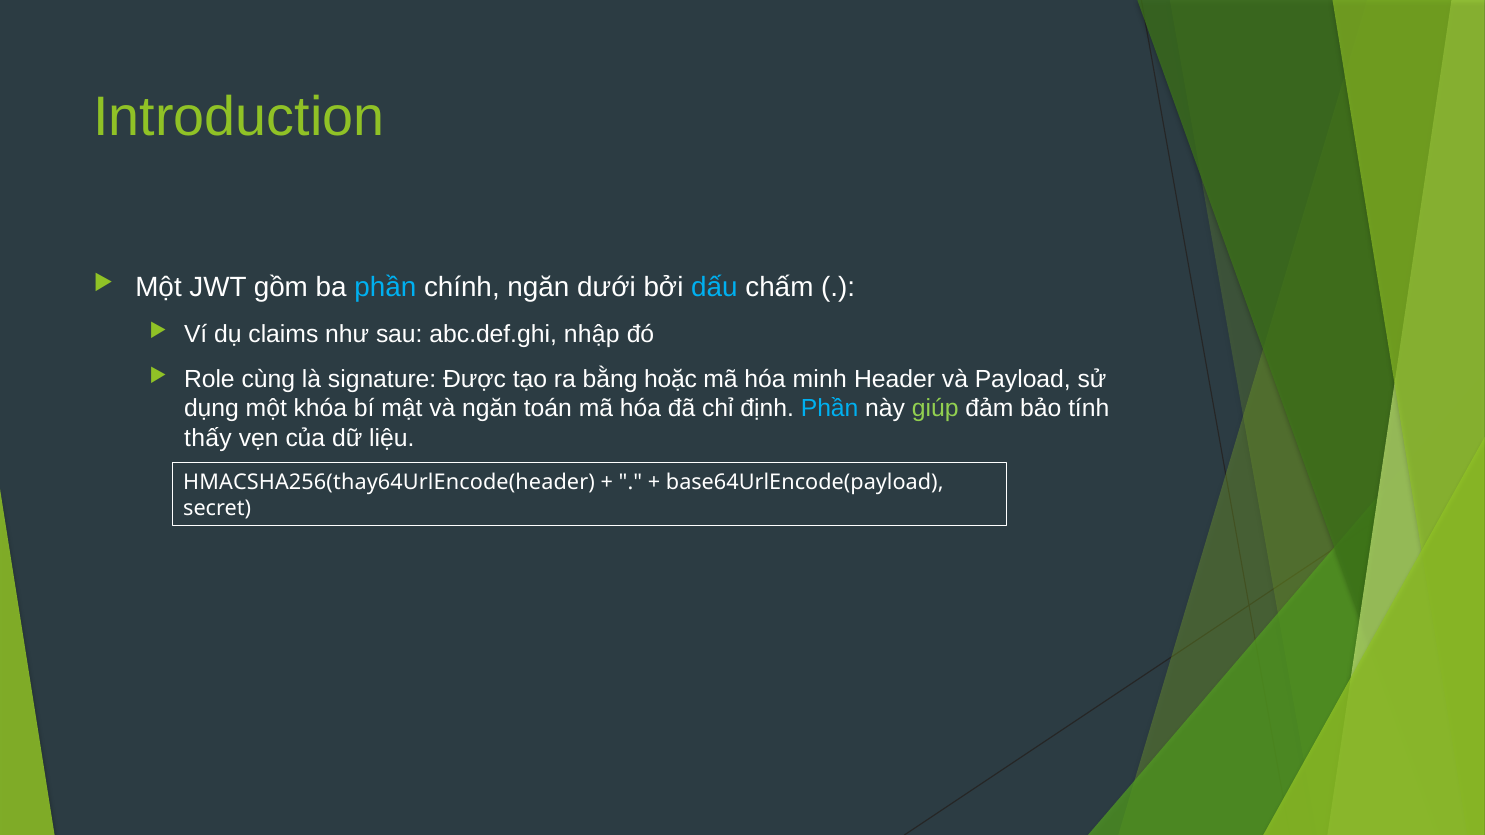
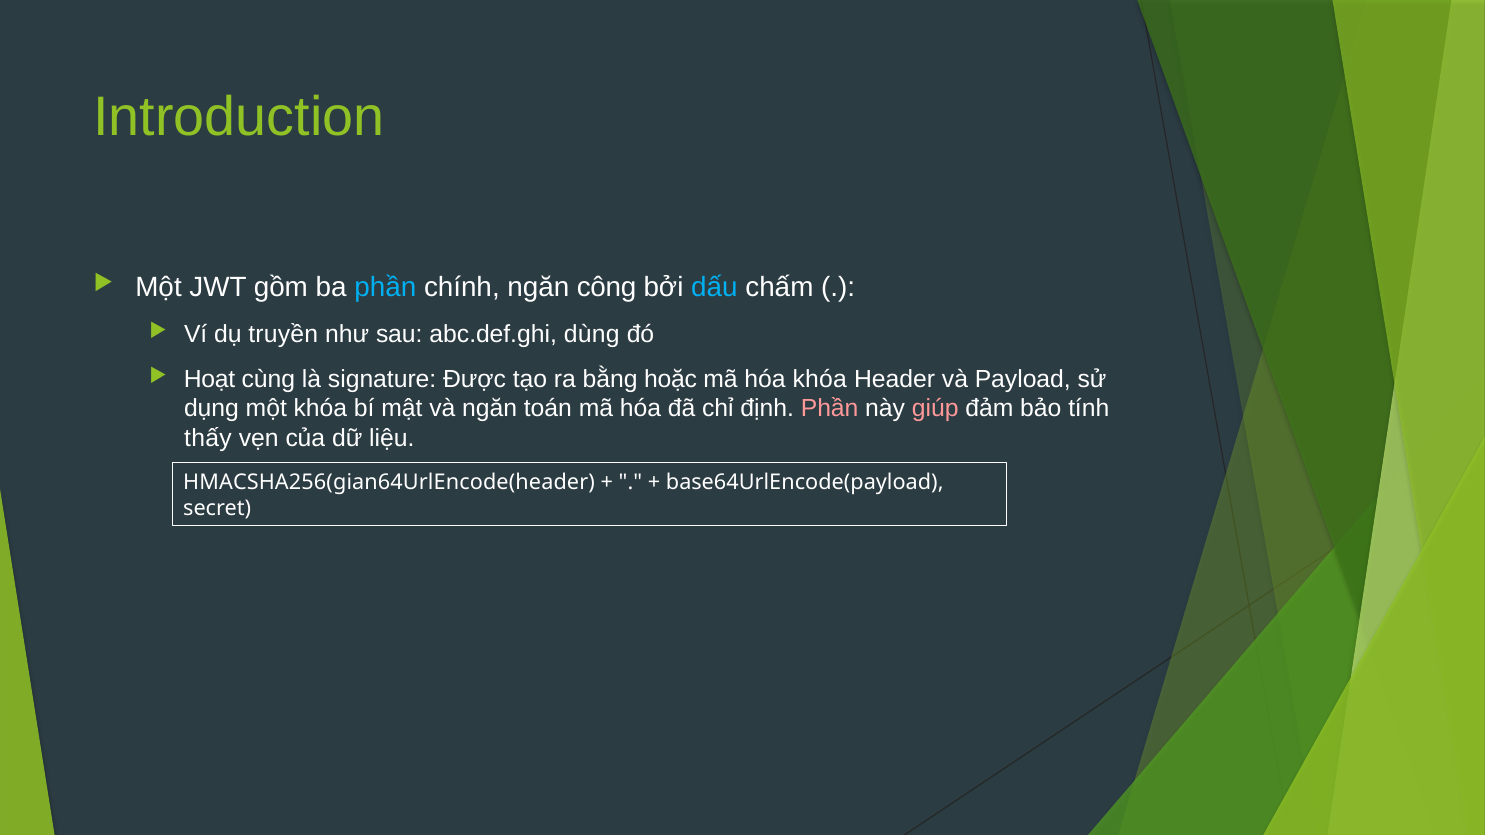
dưới: dưới -> công
claims: claims -> truyền
nhập: nhập -> dùng
Role: Role -> Hoạt
hóa minh: minh -> khóa
Phần at (830, 409) colour: light blue -> pink
giúp colour: light green -> pink
HMACSHA256(thay64UrlEncode(header: HMACSHA256(thay64UrlEncode(header -> HMACSHA256(gian64UrlEncode(header
